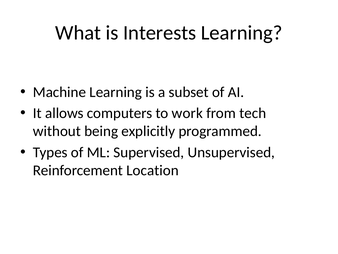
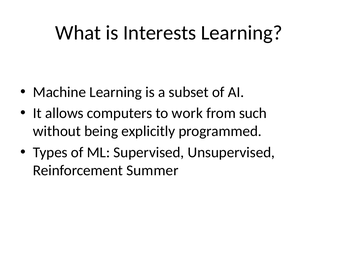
tech: tech -> such
Location: Location -> Summer
